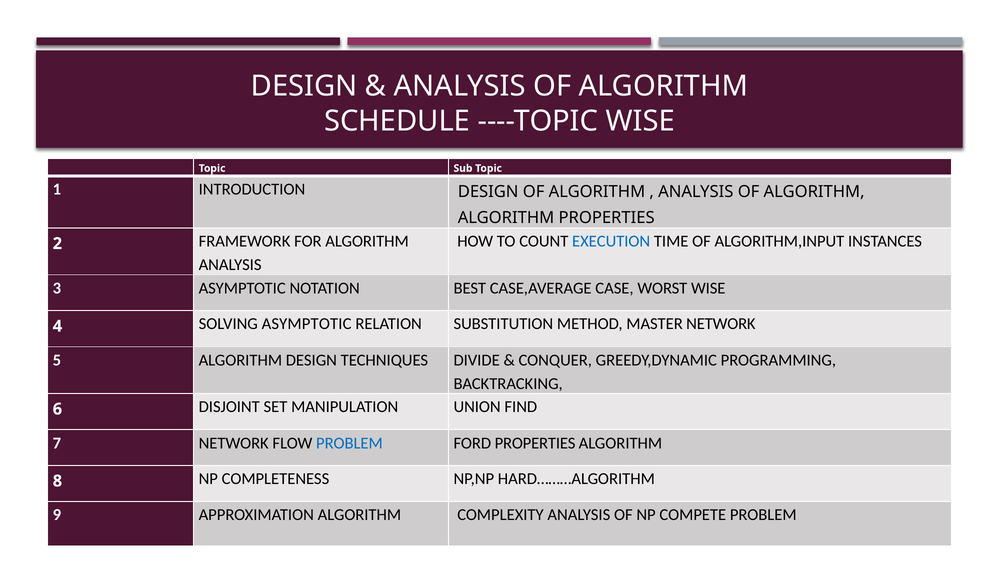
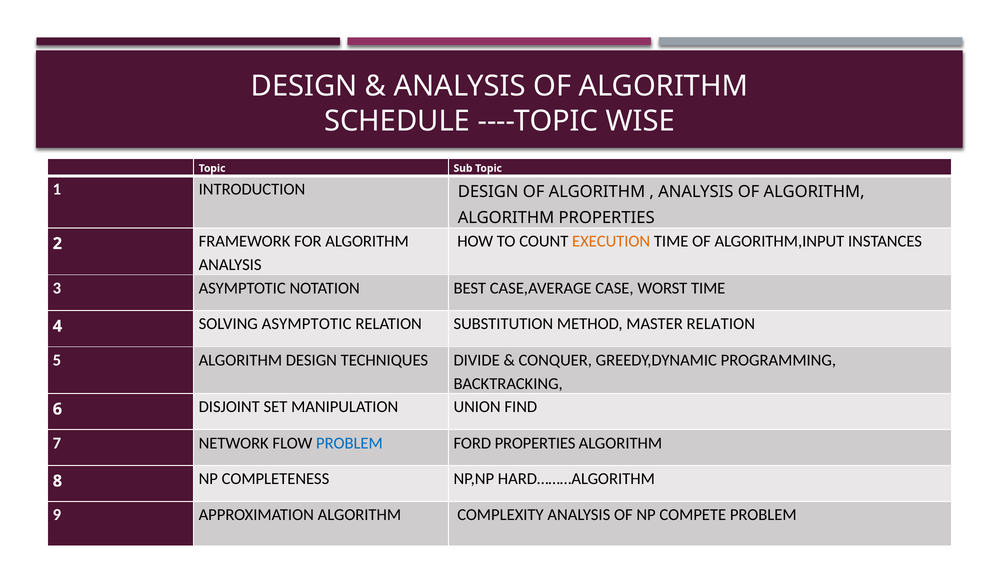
EXECUTION colour: blue -> orange
WORST WISE: WISE -> TIME
MASTER NETWORK: NETWORK -> RELATION
